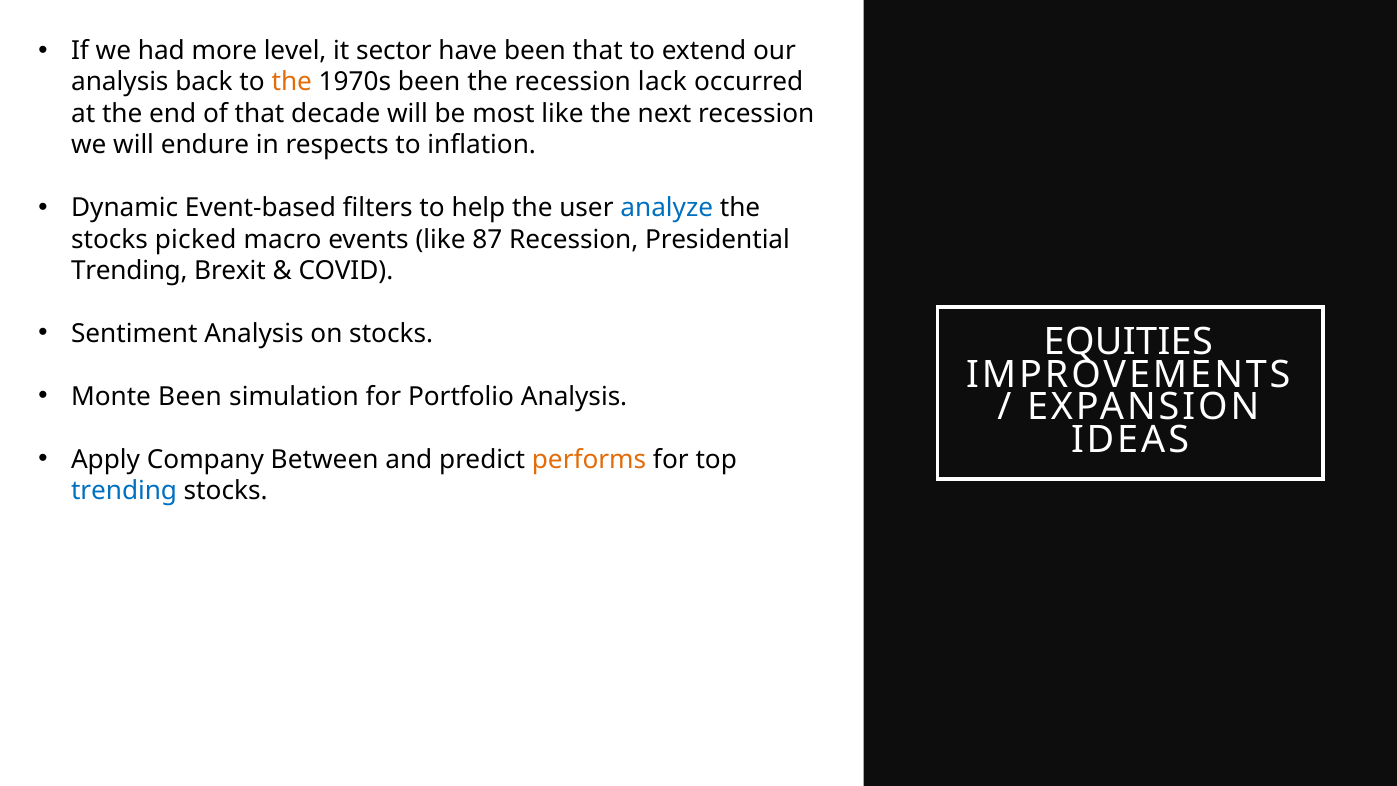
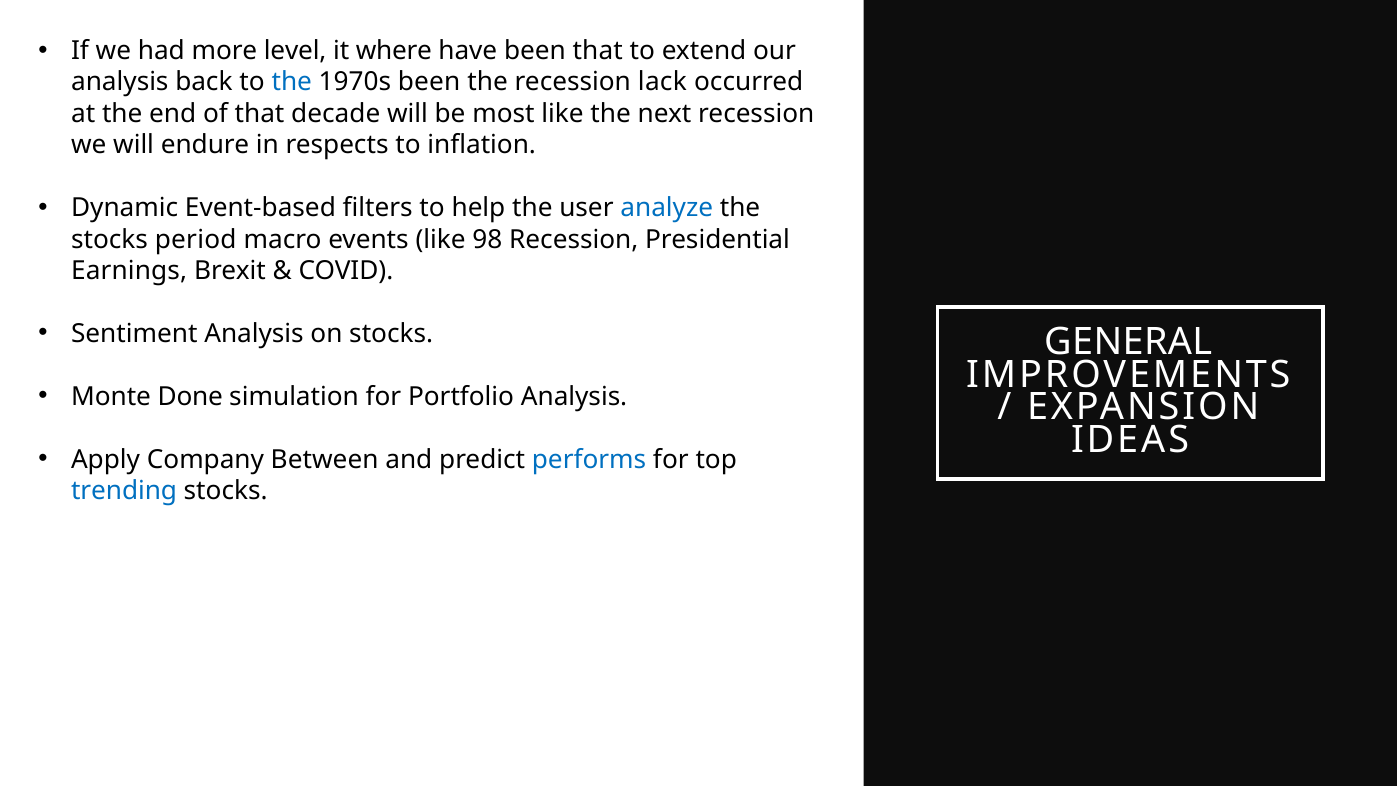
sector: sector -> where
the at (292, 82) colour: orange -> blue
picked: picked -> period
87: 87 -> 98
Trending at (129, 271): Trending -> Earnings
EQUITIES: EQUITIES -> GENERAL
Monte Been: Been -> Done
performs colour: orange -> blue
